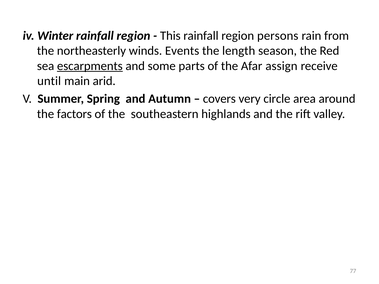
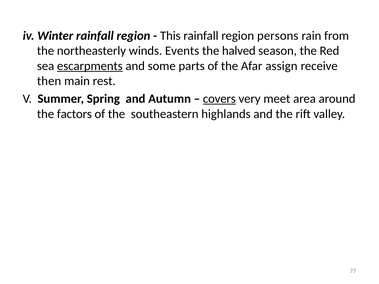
length: length -> halved
until: until -> then
arid: arid -> rest
covers underline: none -> present
circle: circle -> meet
